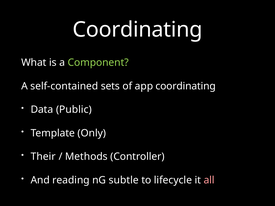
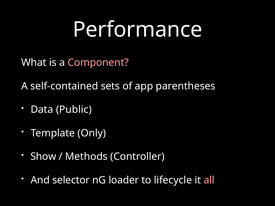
Coordinating at (138, 30): Coordinating -> Performance
Component colour: light green -> pink
app coordinating: coordinating -> parentheses
Their: Their -> Show
reading: reading -> selector
subtle: subtle -> loader
